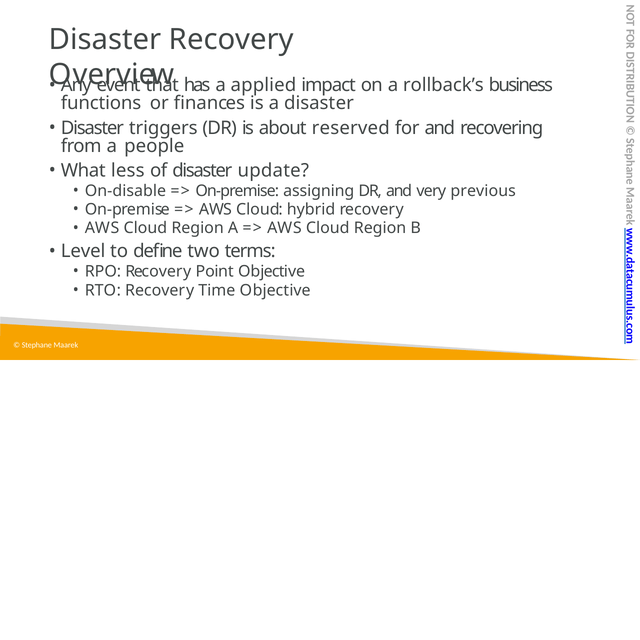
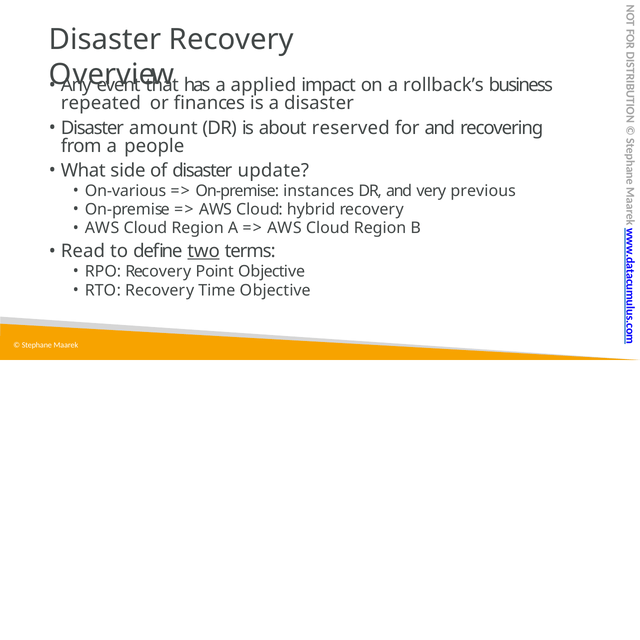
functions: functions -> repeated
triggers: triggers -> amount
less: less -> side
On-disable: On-disable -> On-various
assigning: assigning -> instances
Level: Level -> Read
two underline: none -> present
